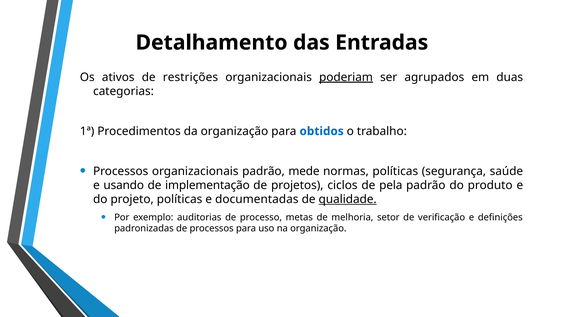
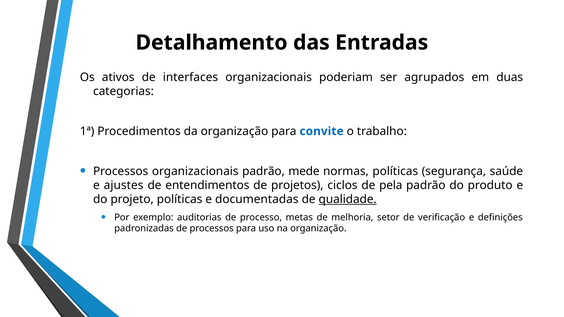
restrições: restrições -> interfaces
poderiam underline: present -> none
obtidos: obtidos -> convite
usando: usando -> ajustes
implementação: implementação -> entendimentos
